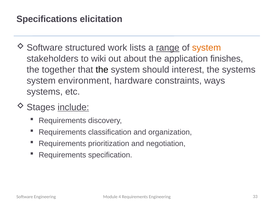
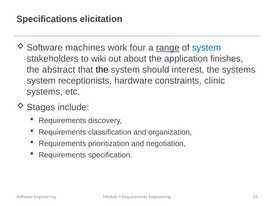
structured: structured -> machines
lists: lists -> four
system at (207, 48) colour: orange -> blue
together: together -> abstract
environment: environment -> receptionists
ways: ways -> clinic
include underline: present -> none
